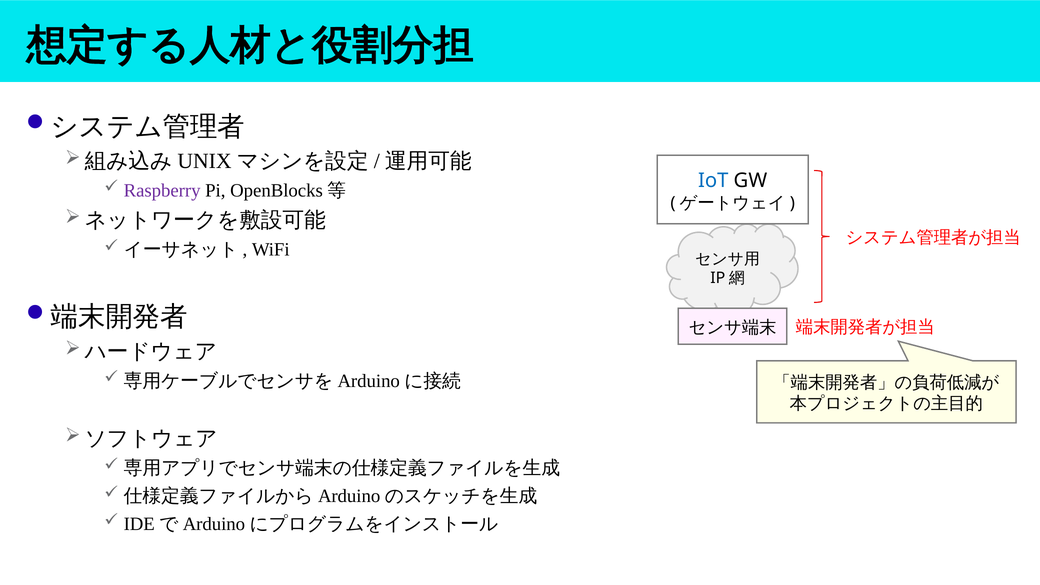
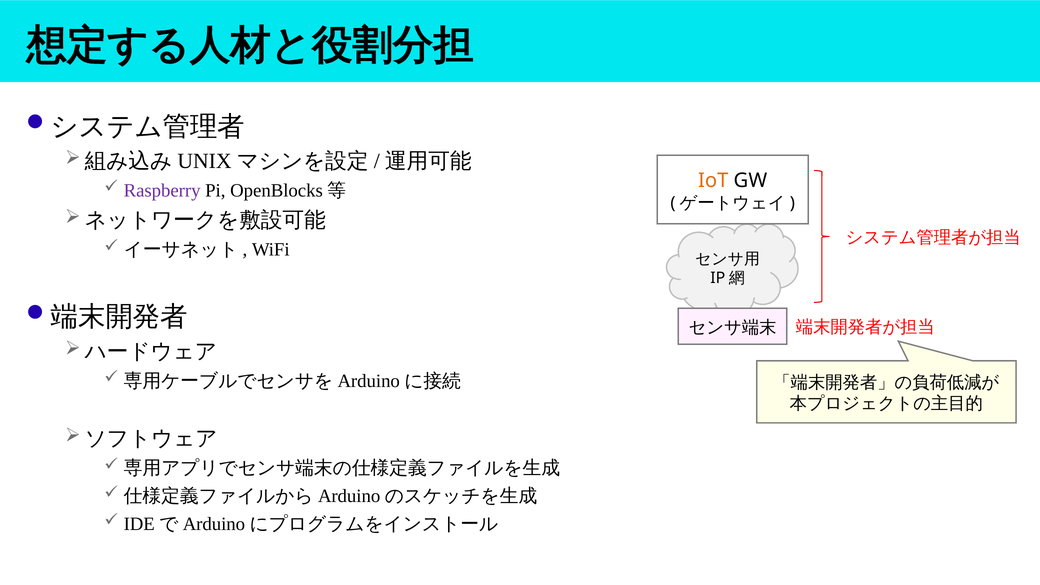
IoT colour: blue -> orange
